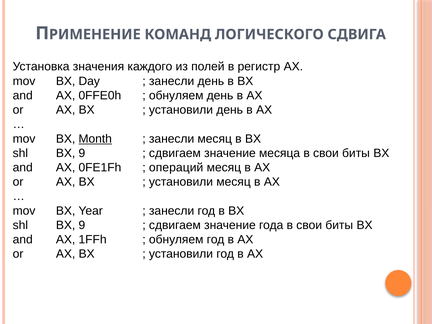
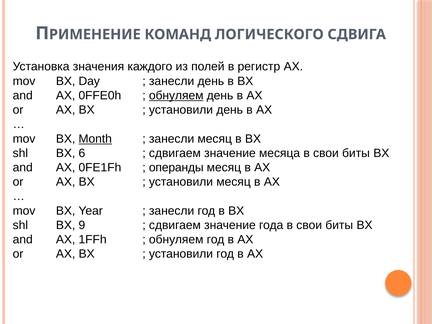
обнуляем at (176, 95) underline: none -> present
9 at (82, 153): 9 -> 6
операций: операций -> операнды
